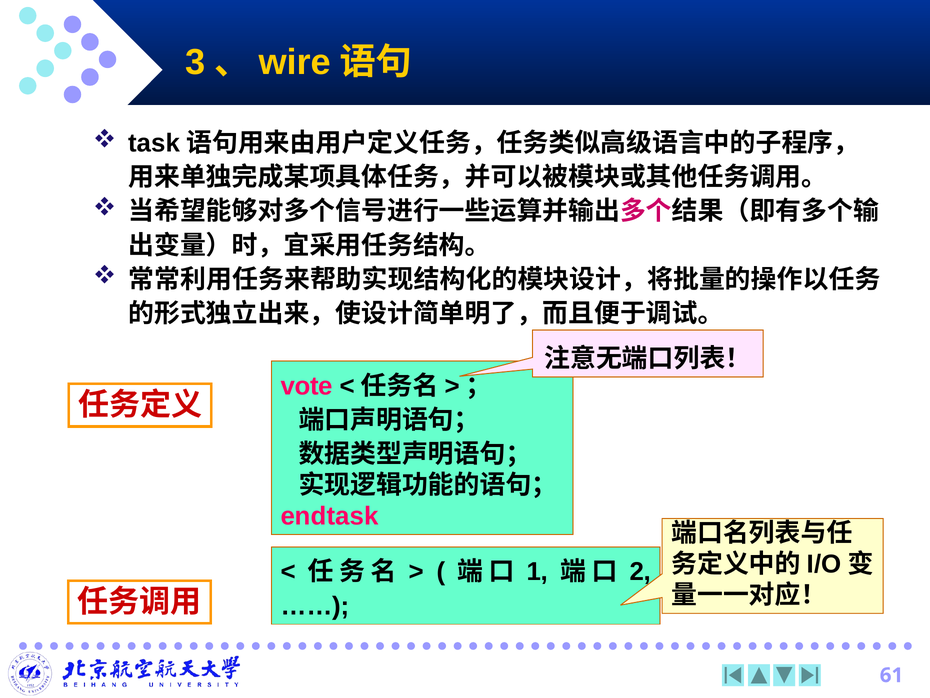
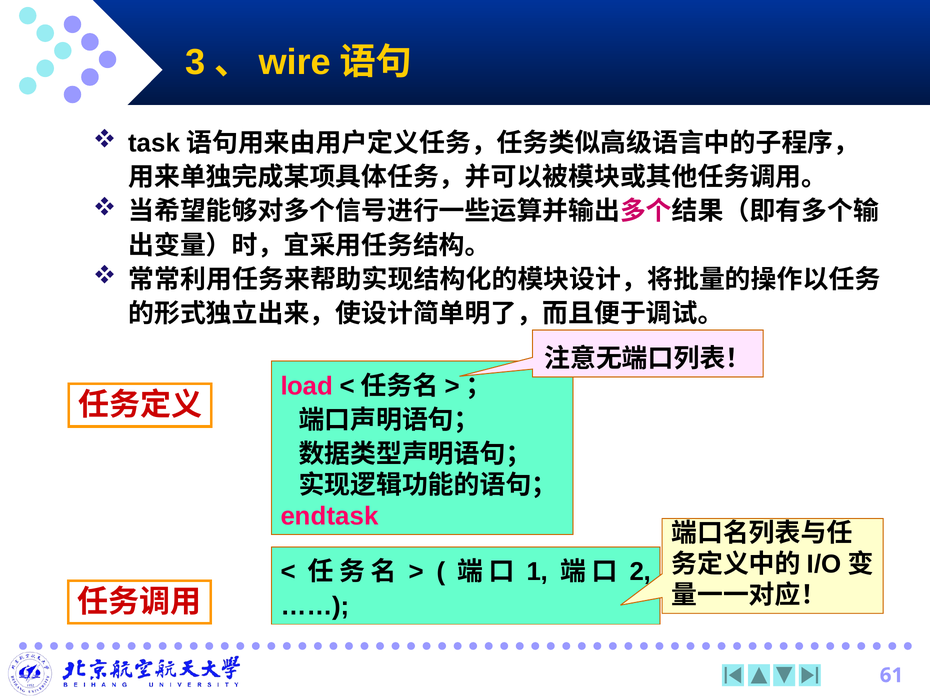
vote: vote -> load
